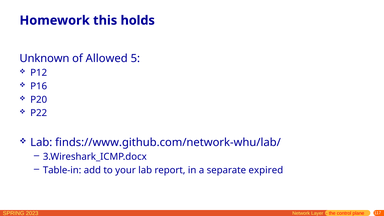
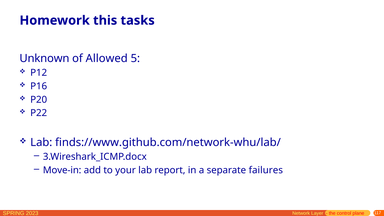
holds: holds -> tasks
Table-in: Table-in -> Move-in
expired: expired -> failures
